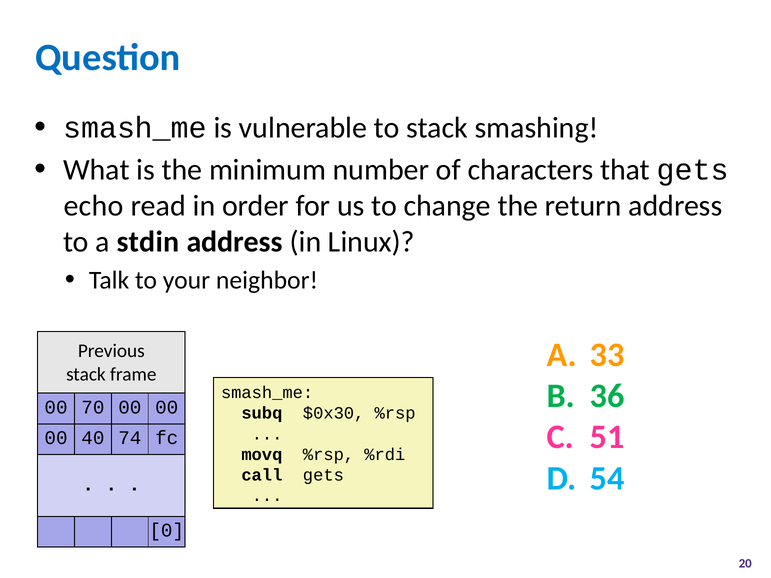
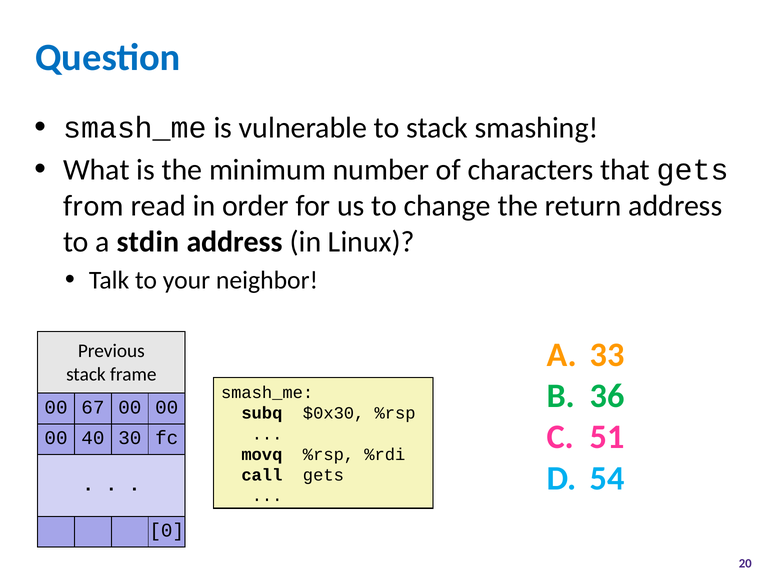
echo: echo -> from
70: 70 -> 67
74: 74 -> 30
